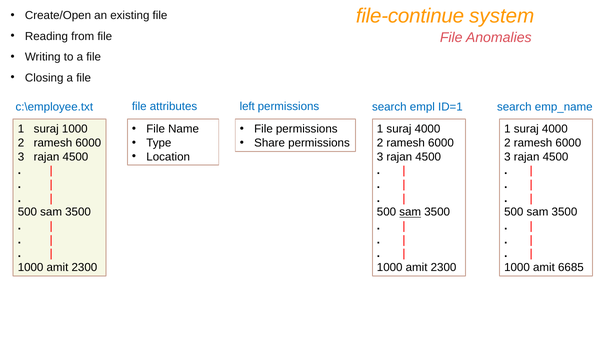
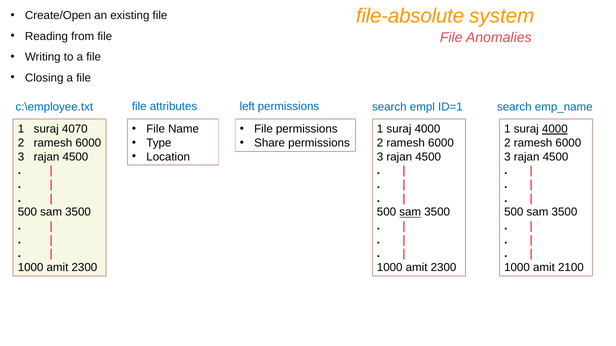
file-continue: file-continue -> file-absolute
suraj 1000: 1000 -> 4070
4000 at (555, 129) underline: none -> present
6685: 6685 -> 2100
